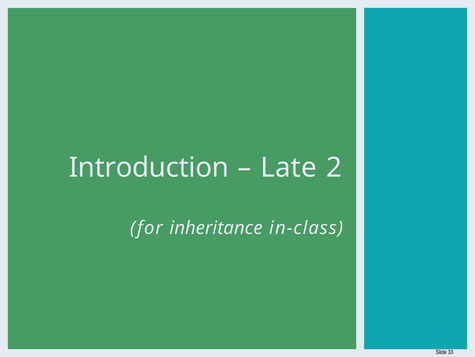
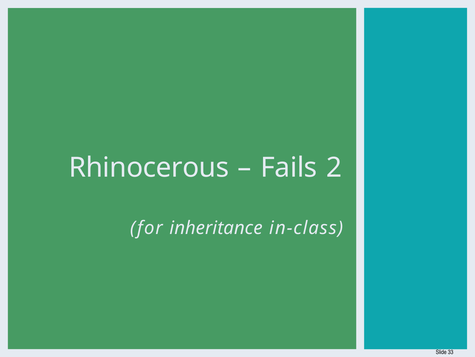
Introduction: Introduction -> Rhinocerous
Late: Late -> Fails
